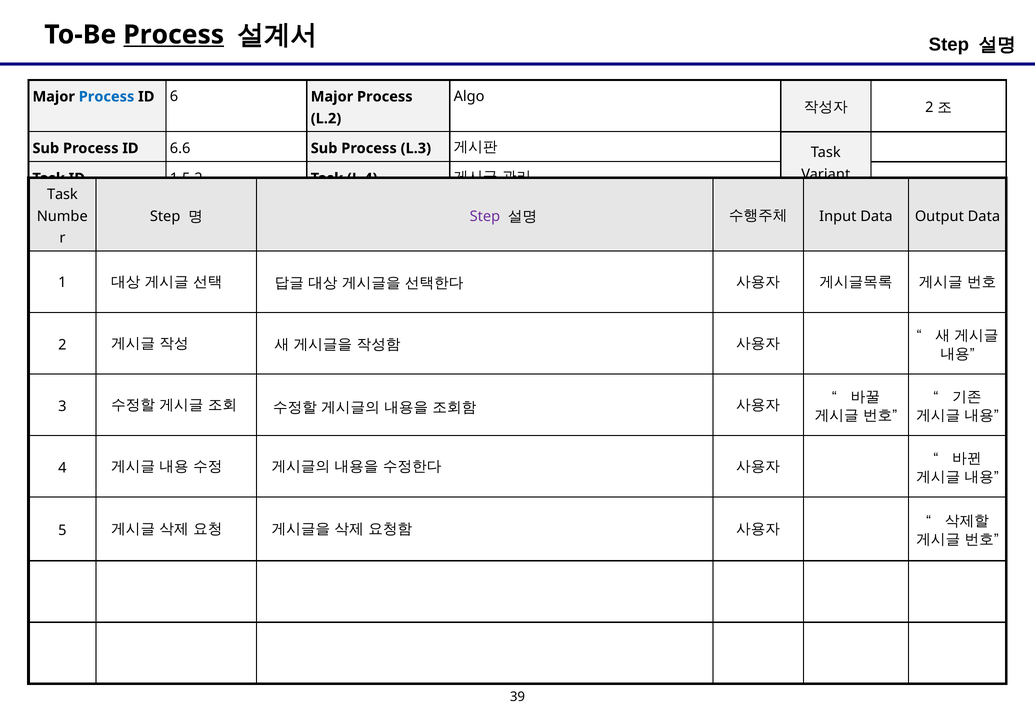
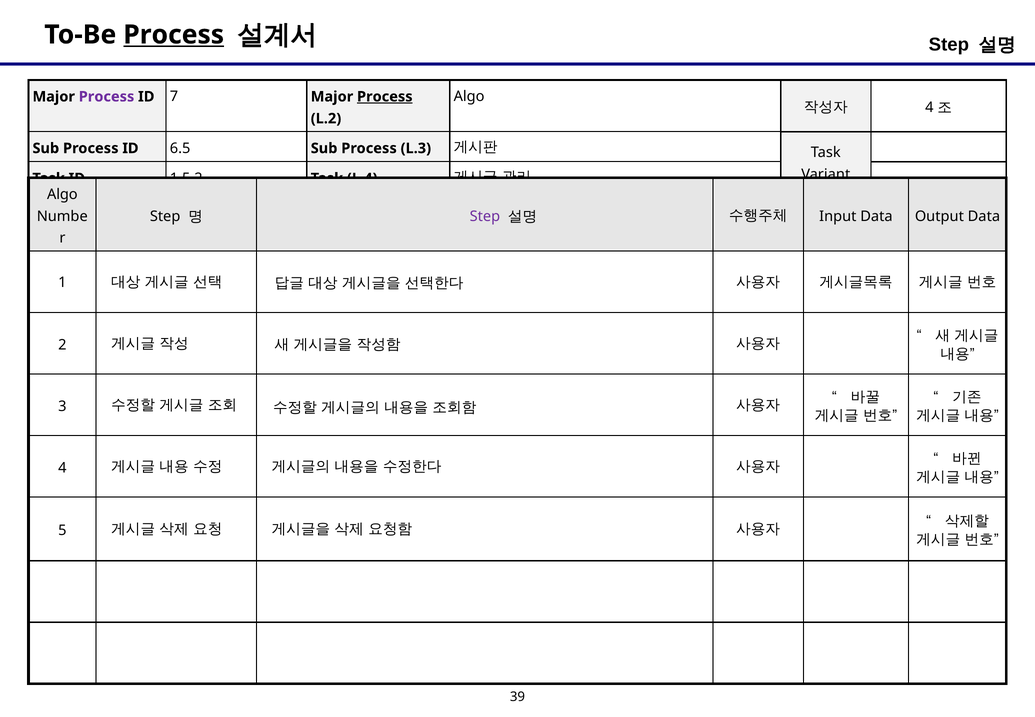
Process at (107, 97) colour: blue -> purple
6: 6 -> 7
Process at (385, 97) underline: none -> present
2 at (929, 108): 2 -> 4
6.6: 6.6 -> 6.5
Task at (62, 194): Task -> Algo
